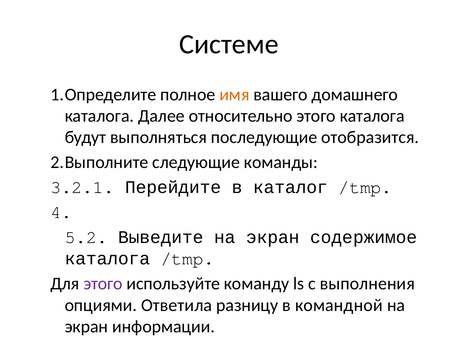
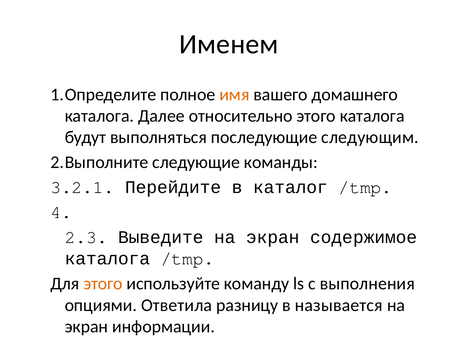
Системе at (229, 44): Системе -> Именем
отобразится: отобразится -> следующим
5.2 at (86, 237): 5.2 -> 2.3
этого at (103, 283) colour: purple -> orange
командной: командной -> называется
